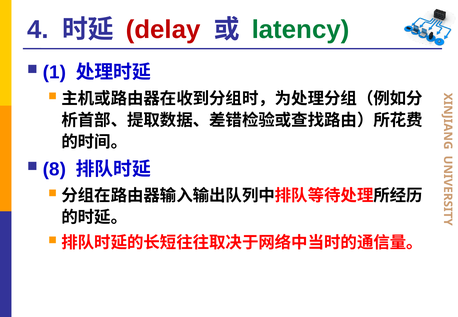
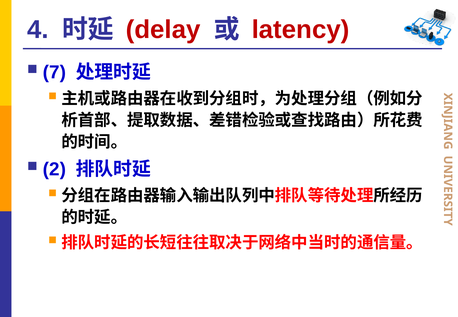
latency colour: green -> red
1: 1 -> 7
8: 8 -> 2
